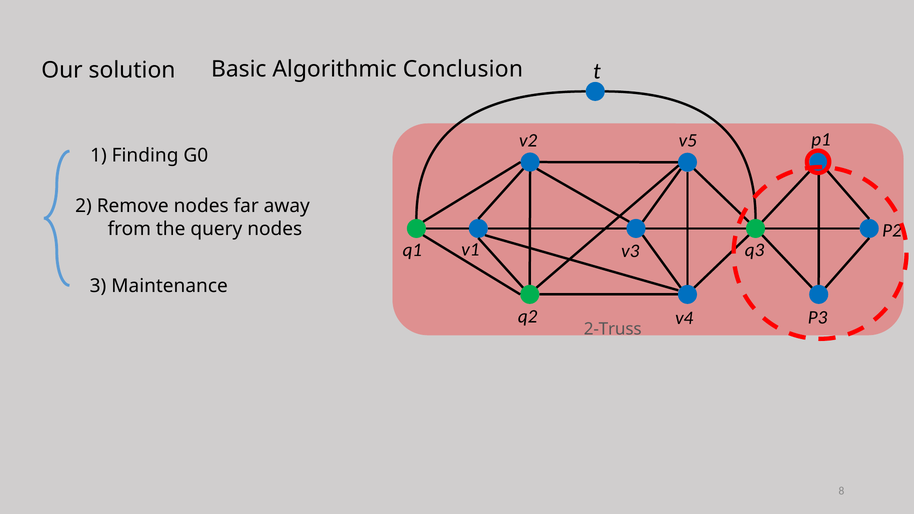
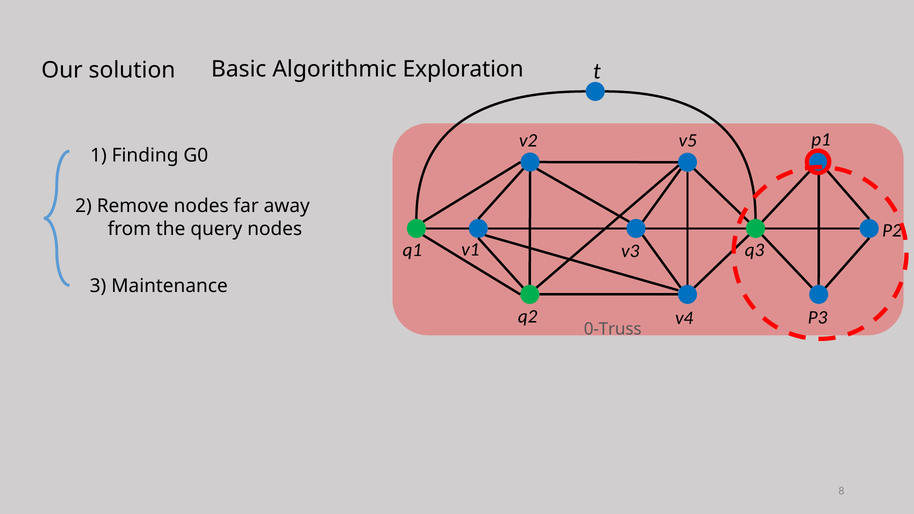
Conclusion: Conclusion -> Exploration
2-Truss: 2-Truss -> 0-Truss
